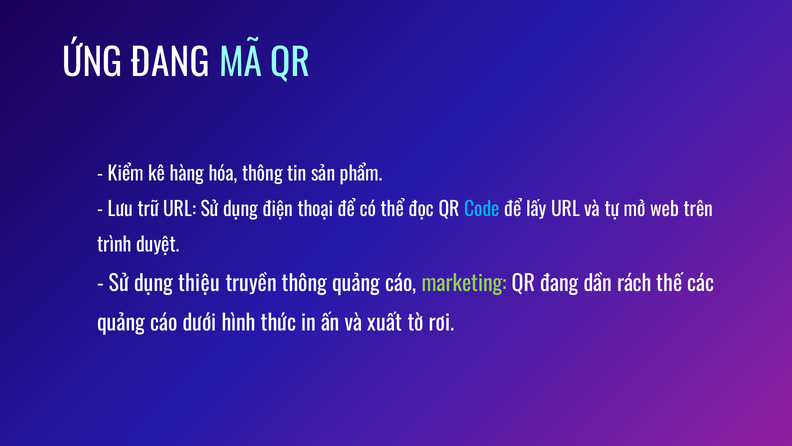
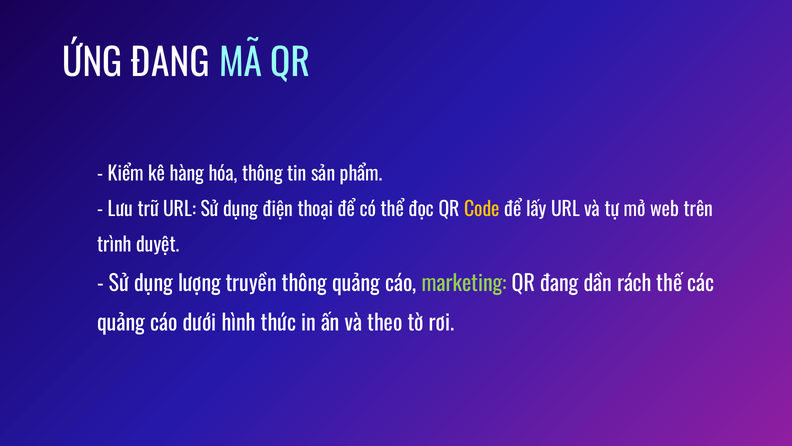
Code colour: light blue -> yellow
thiệu: thiệu -> lượng
xuất: xuất -> theo
